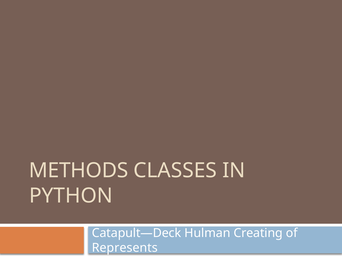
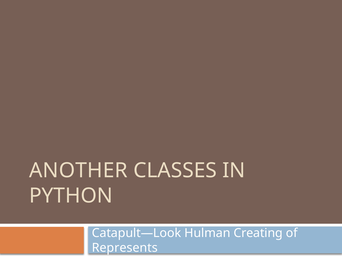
METHODS: METHODS -> ANOTHER
Catapult—Deck: Catapult—Deck -> Catapult—Look
